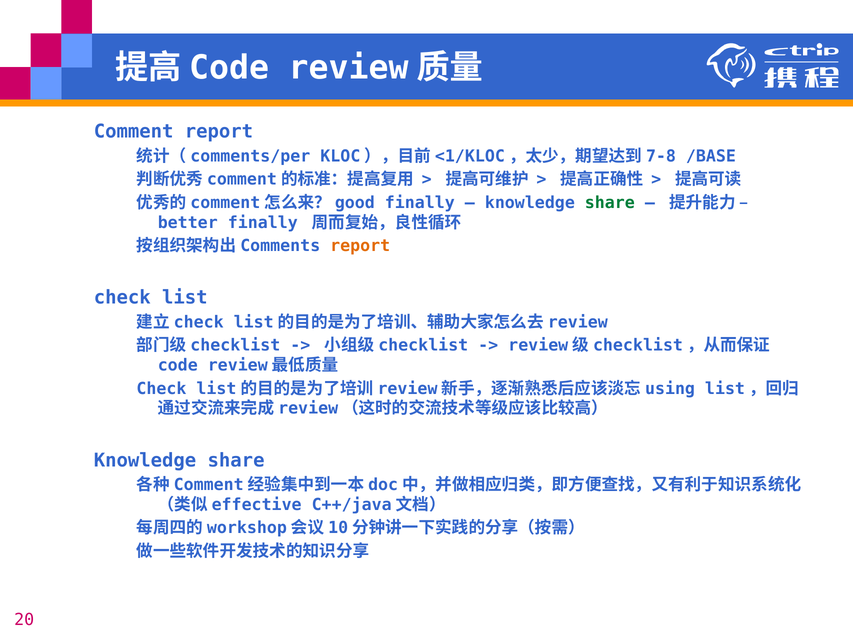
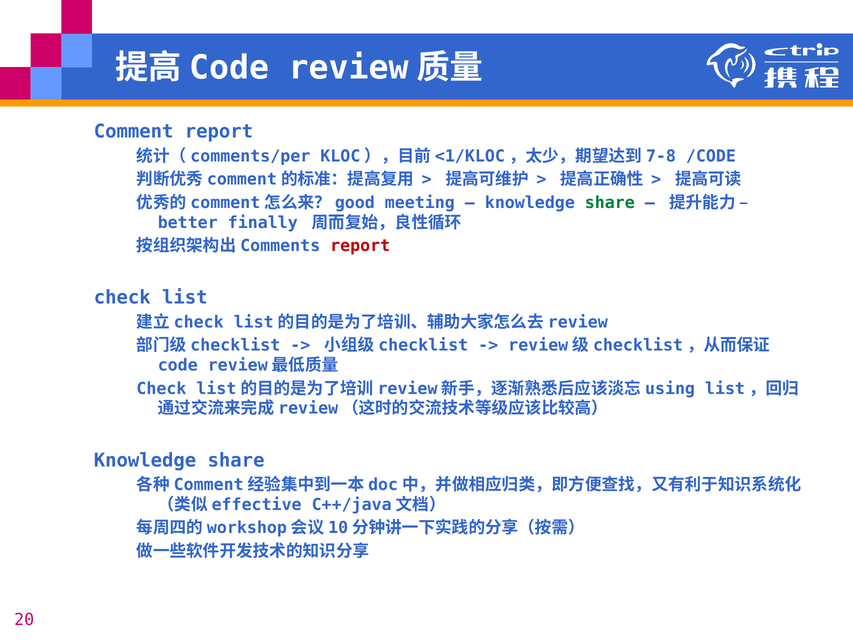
/BASE: /BASE -> /CODE
finally at (420, 203): finally -> meeting
report at (360, 246) colour: orange -> red
